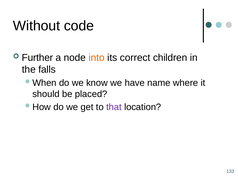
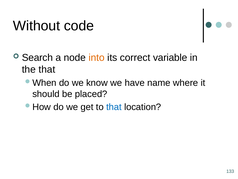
Further: Further -> Search
children: children -> variable
the falls: falls -> that
that at (114, 107) colour: purple -> blue
